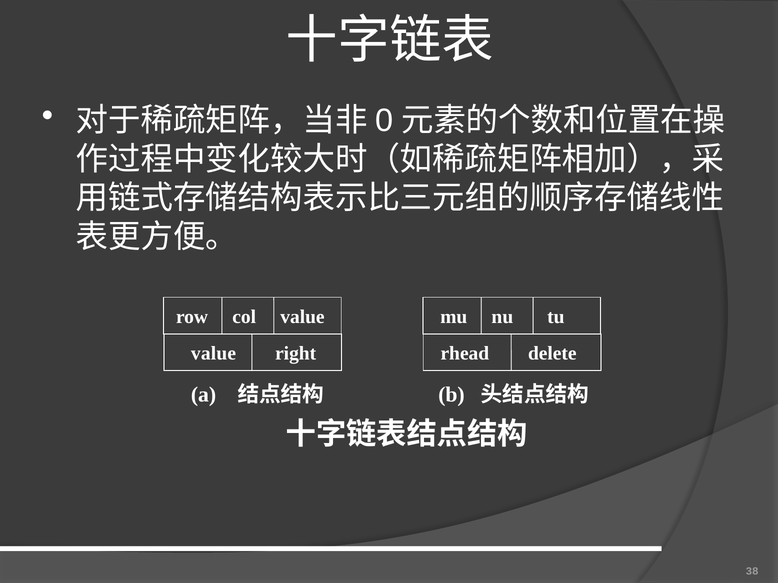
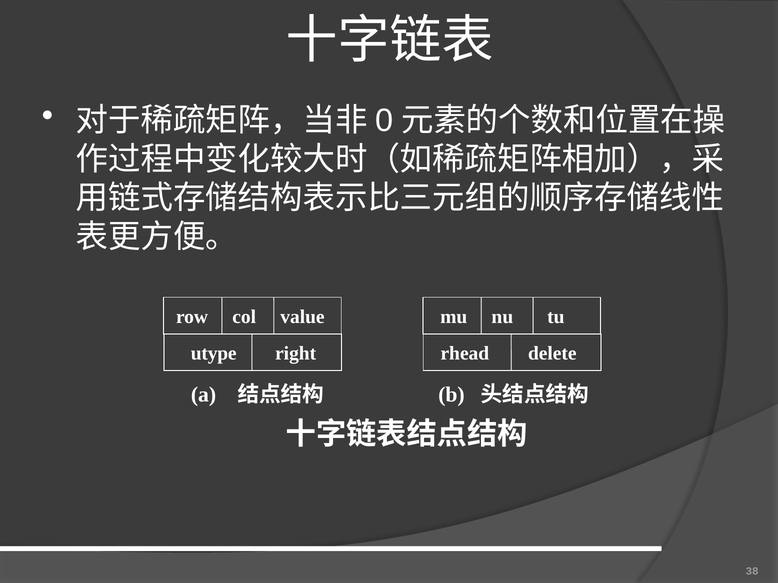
value at (213, 354): value -> utype
